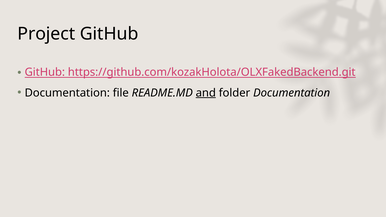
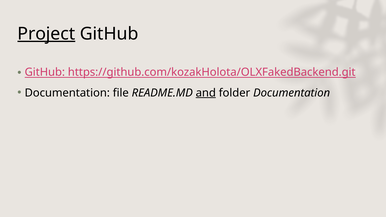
Project underline: none -> present
